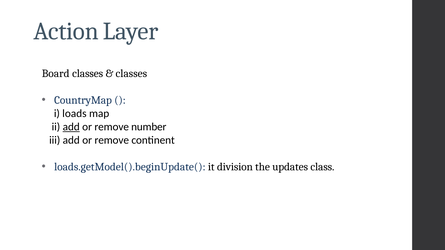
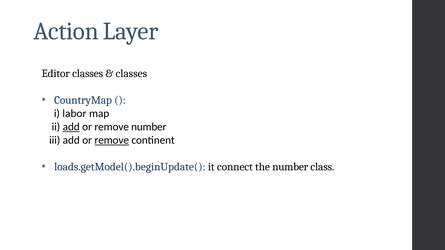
Board: Board -> Editor
loads: loads -> labor
remove at (112, 140) underline: none -> present
division: division -> connect
the updates: updates -> number
